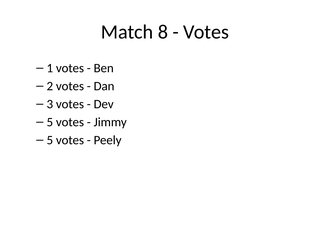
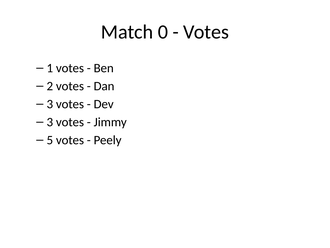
8: 8 -> 0
5 at (50, 122): 5 -> 3
